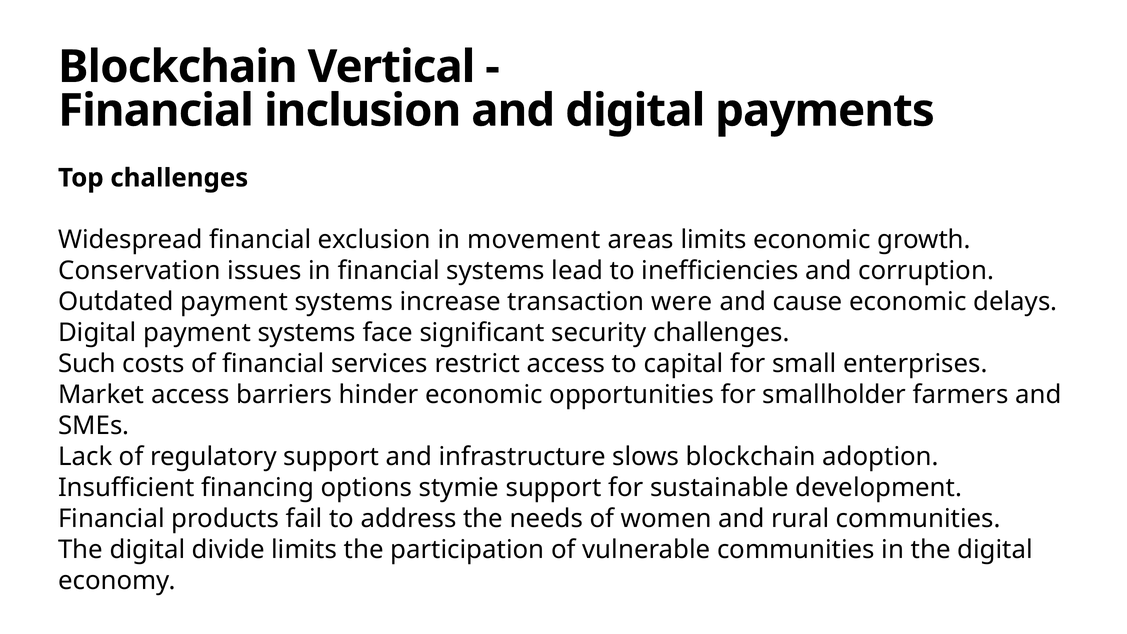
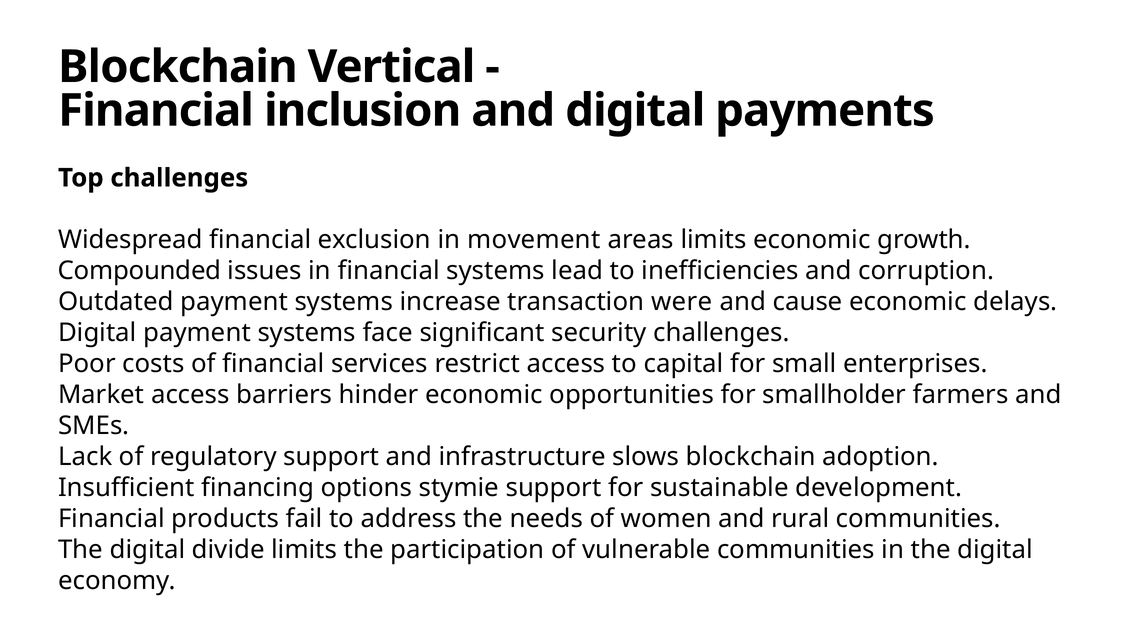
Conservation: Conservation -> Compounded
Such: Such -> Poor
